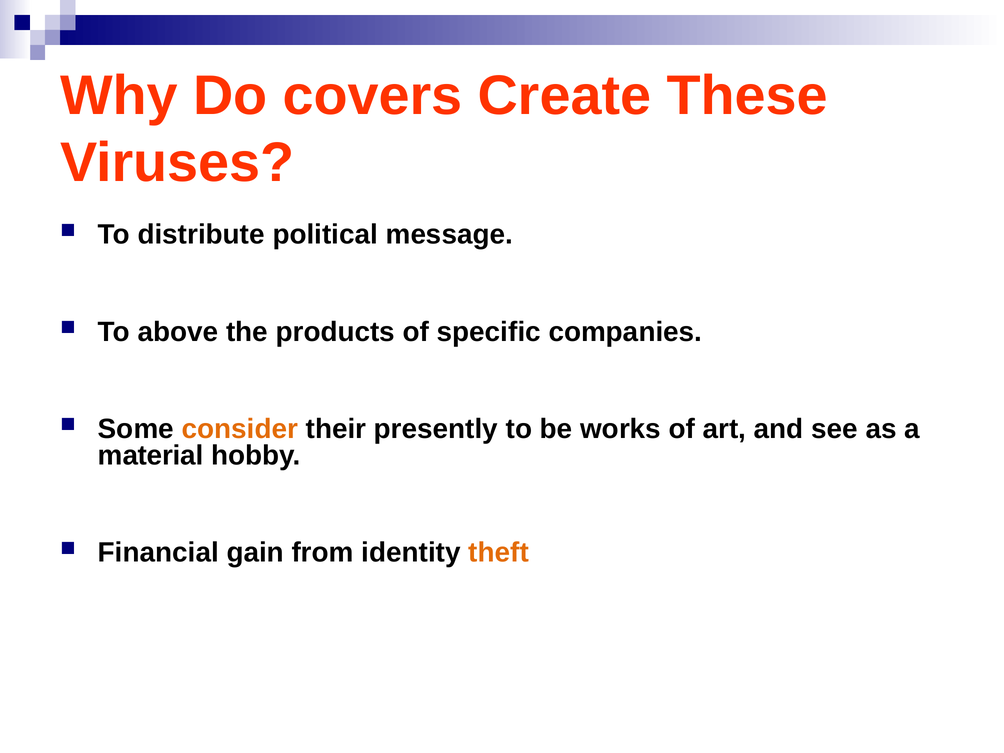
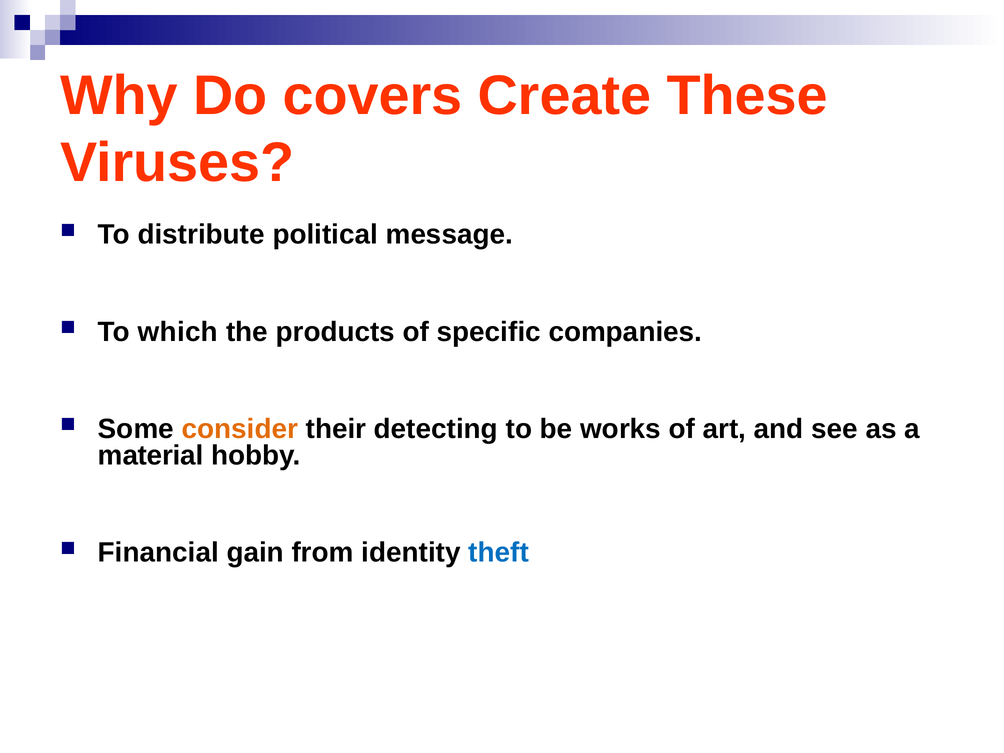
above: above -> which
presently: presently -> detecting
theft colour: orange -> blue
